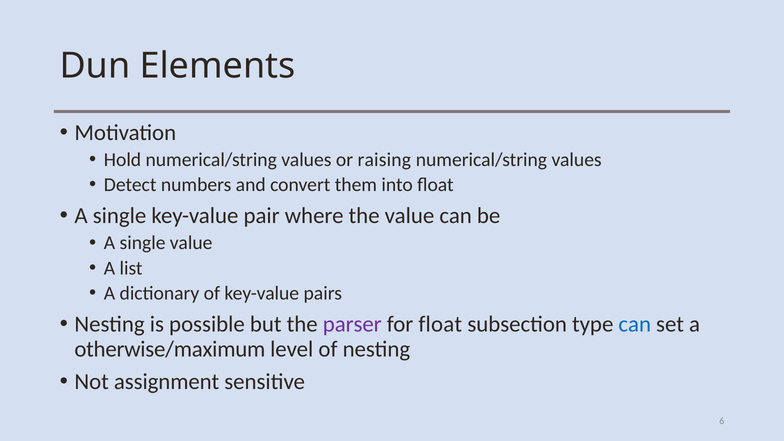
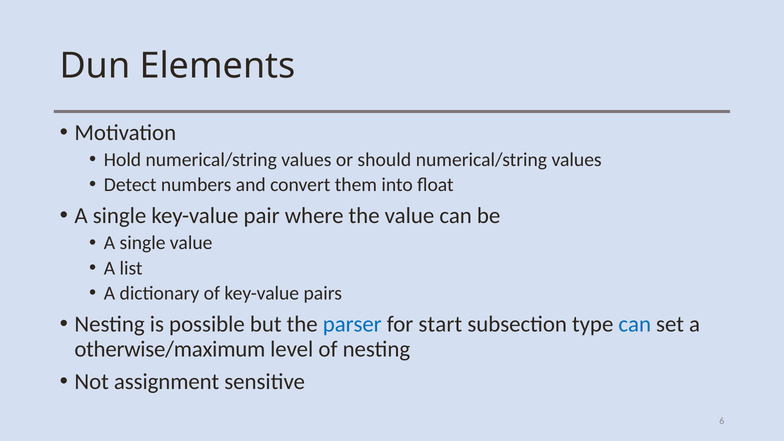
raising: raising -> should
parser colour: purple -> blue
for float: float -> start
